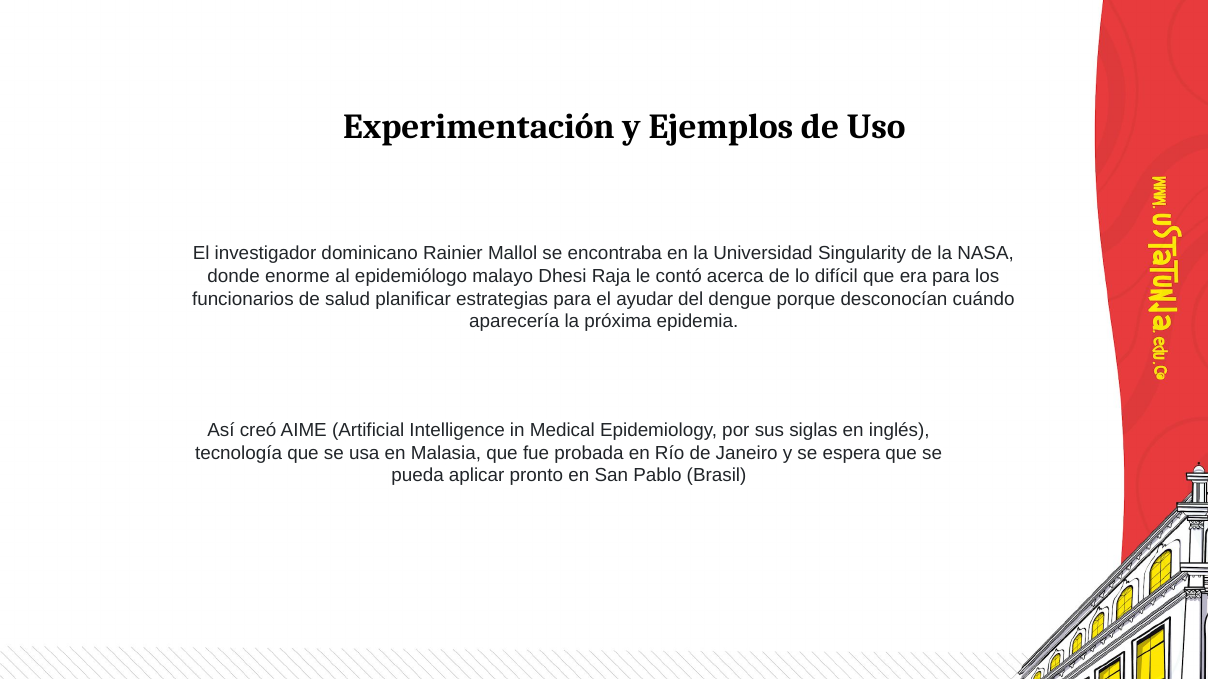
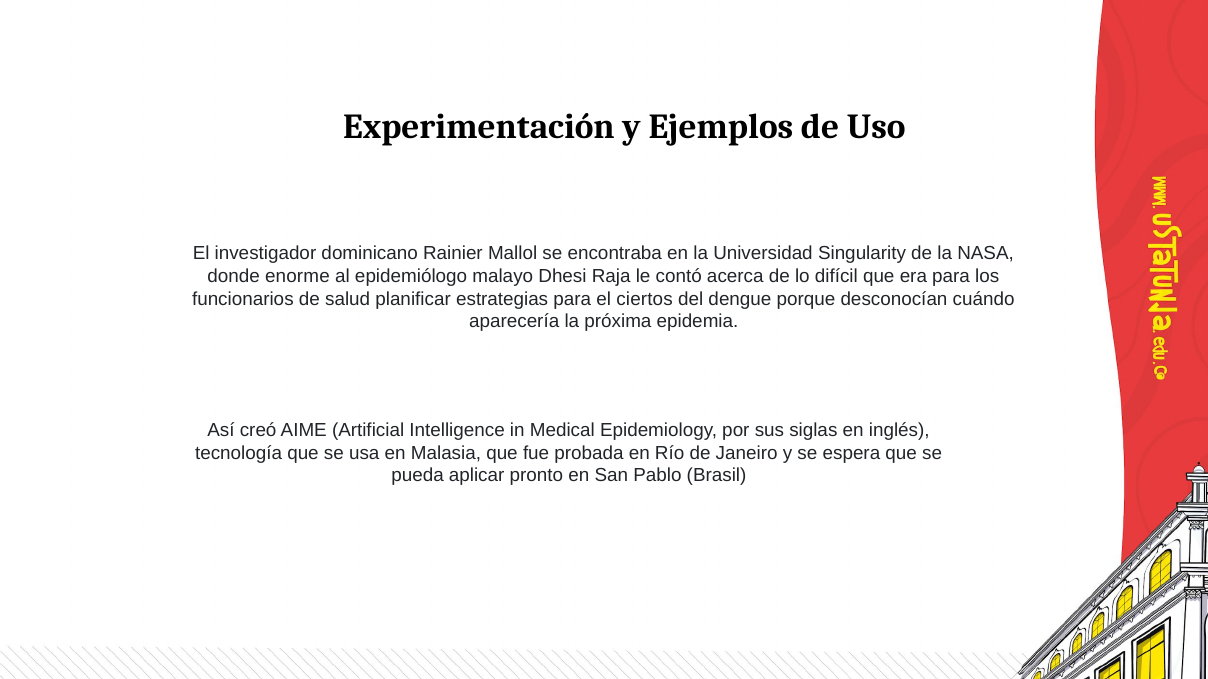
ayudar: ayudar -> ciertos
